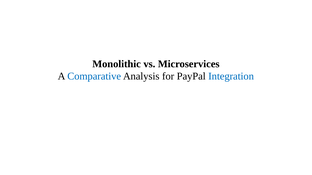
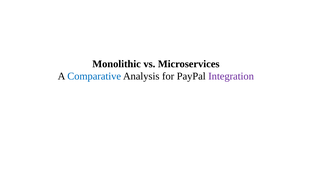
Integration colour: blue -> purple
